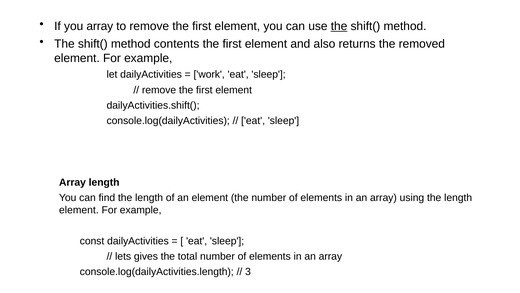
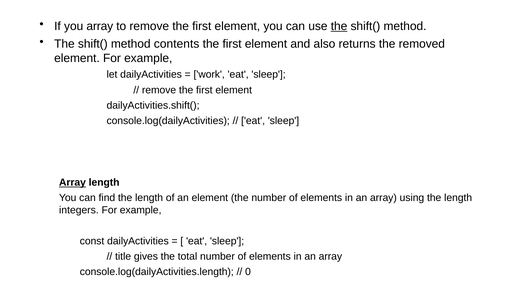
Array at (72, 182) underline: none -> present
element at (79, 210): element -> integers
lets: lets -> title
3: 3 -> 0
